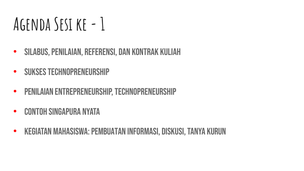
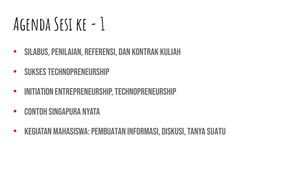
Penilaian at (39, 92): Penilaian -> Initiation
Kurun: Kurun -> Suatu
